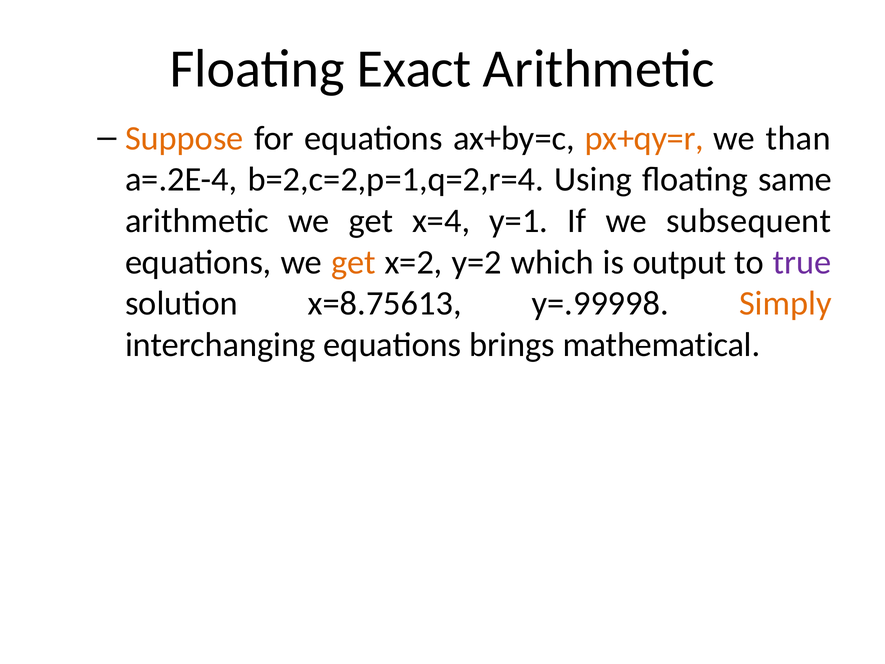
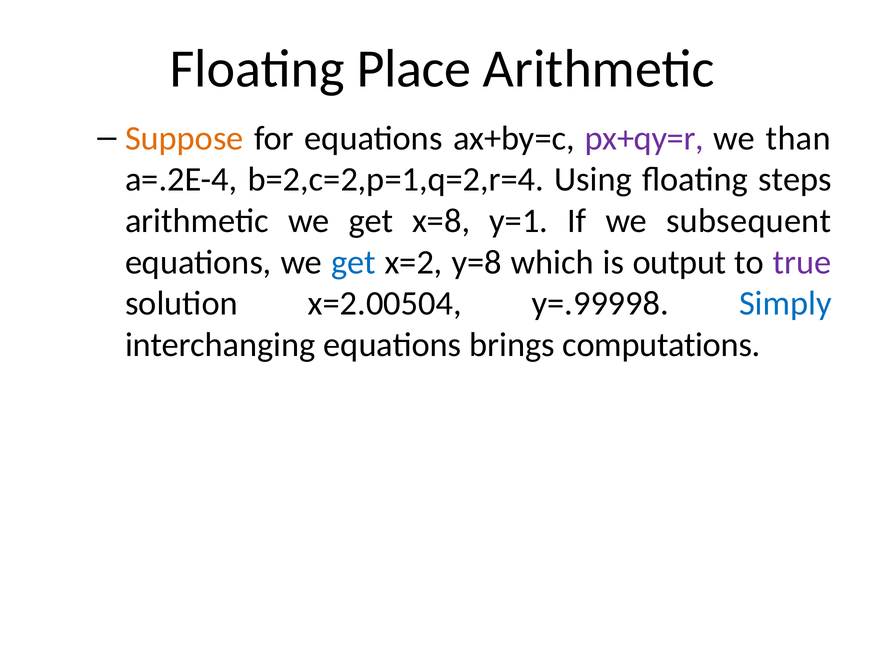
Exact: Exact -> Place
px+qy=r colour: orange -> purple
same: same -> steps
x=4: x=4 -> x=8
get at (353, 262) colour: orange -> blue
y=2: y=2 -> y=8
x=8.75613: x=8.75613 -> x=2.00504
Simply colour: orange -> blue
mathematical: mathematical -> computations
